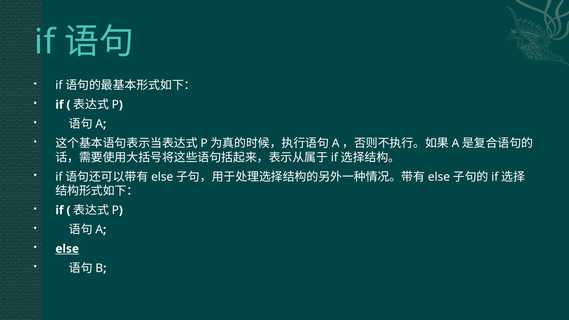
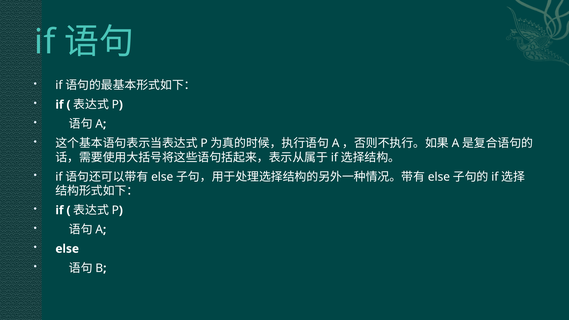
else underline: present -> none
